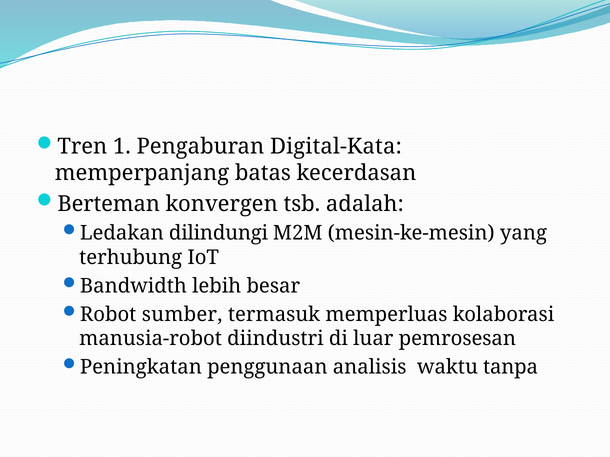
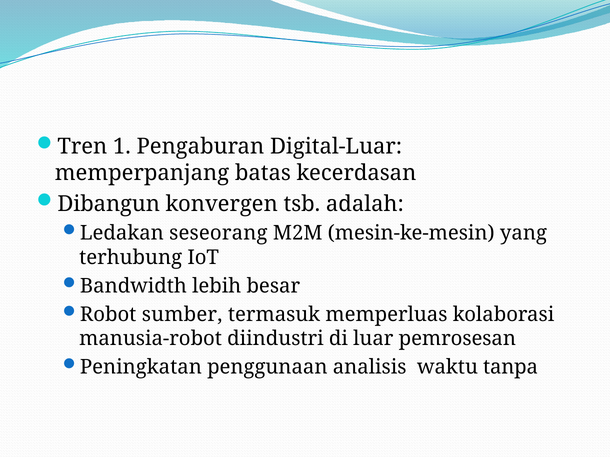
Digital-Kata: Digital-Kata -> Digital-Luar
Berteman: Berteman -> Dibangun
dilindungi: dilindungi -> seseorang
